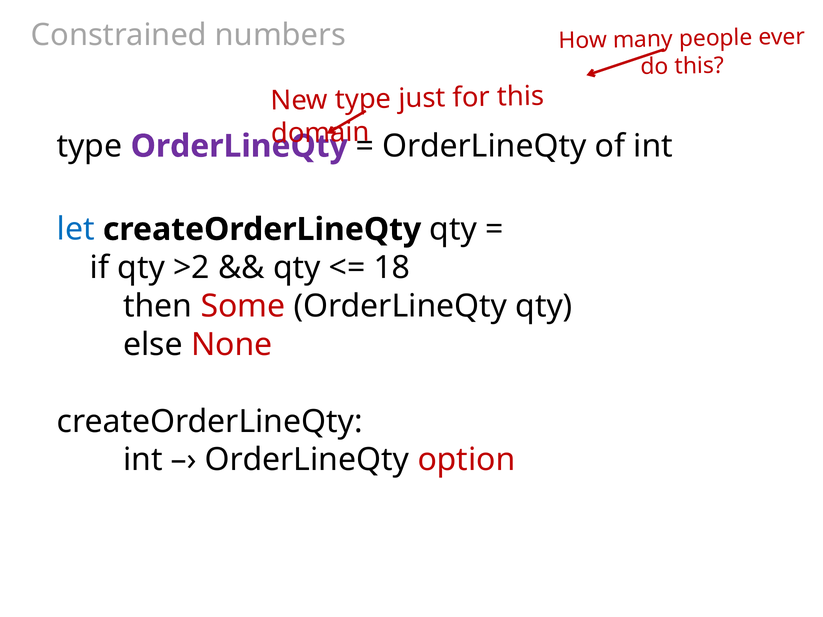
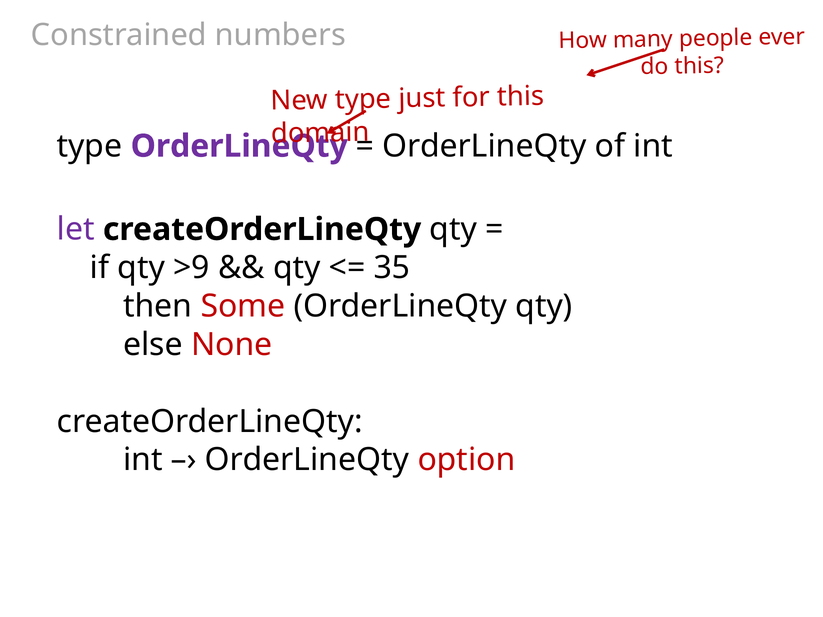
let colour: blue -> purple
>2: >2 -> >9
18: 18 -> 35
